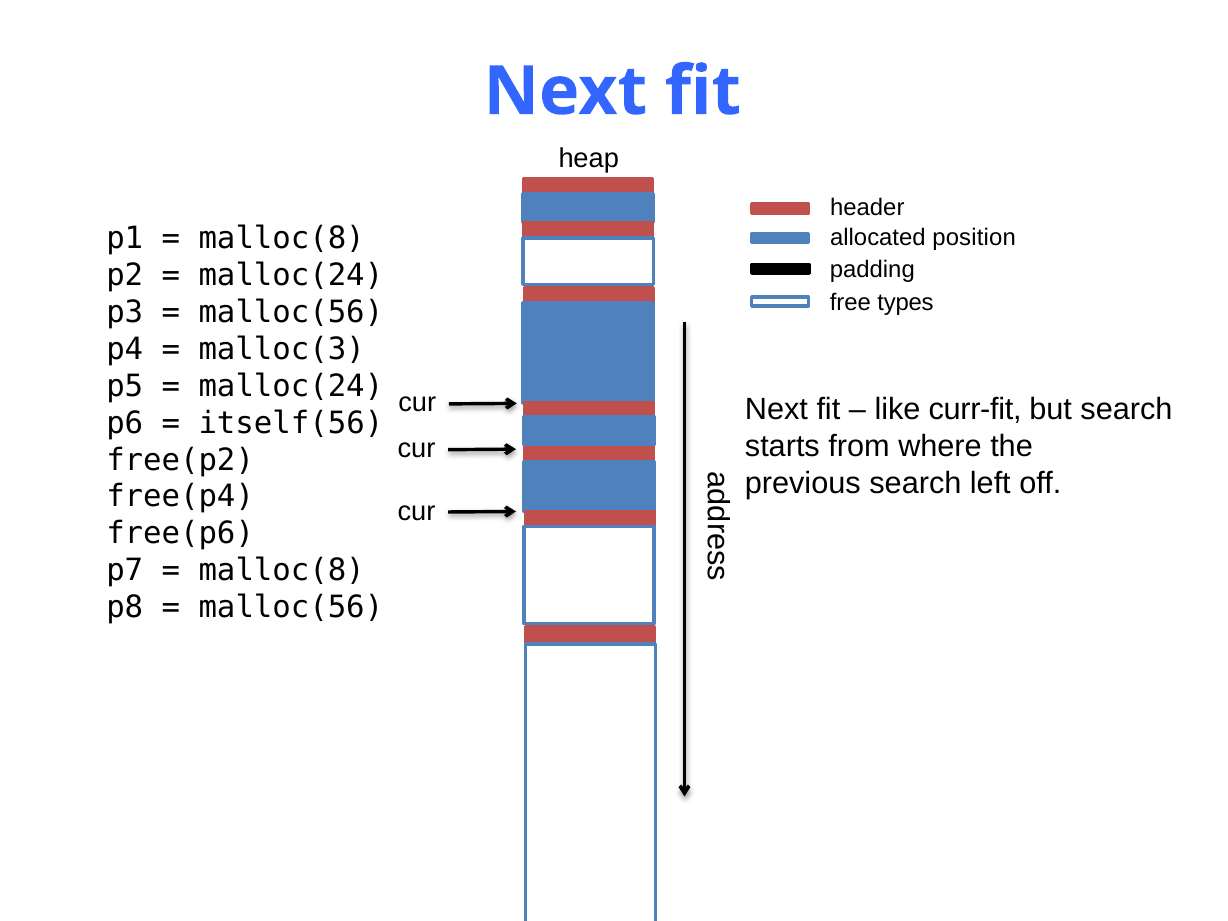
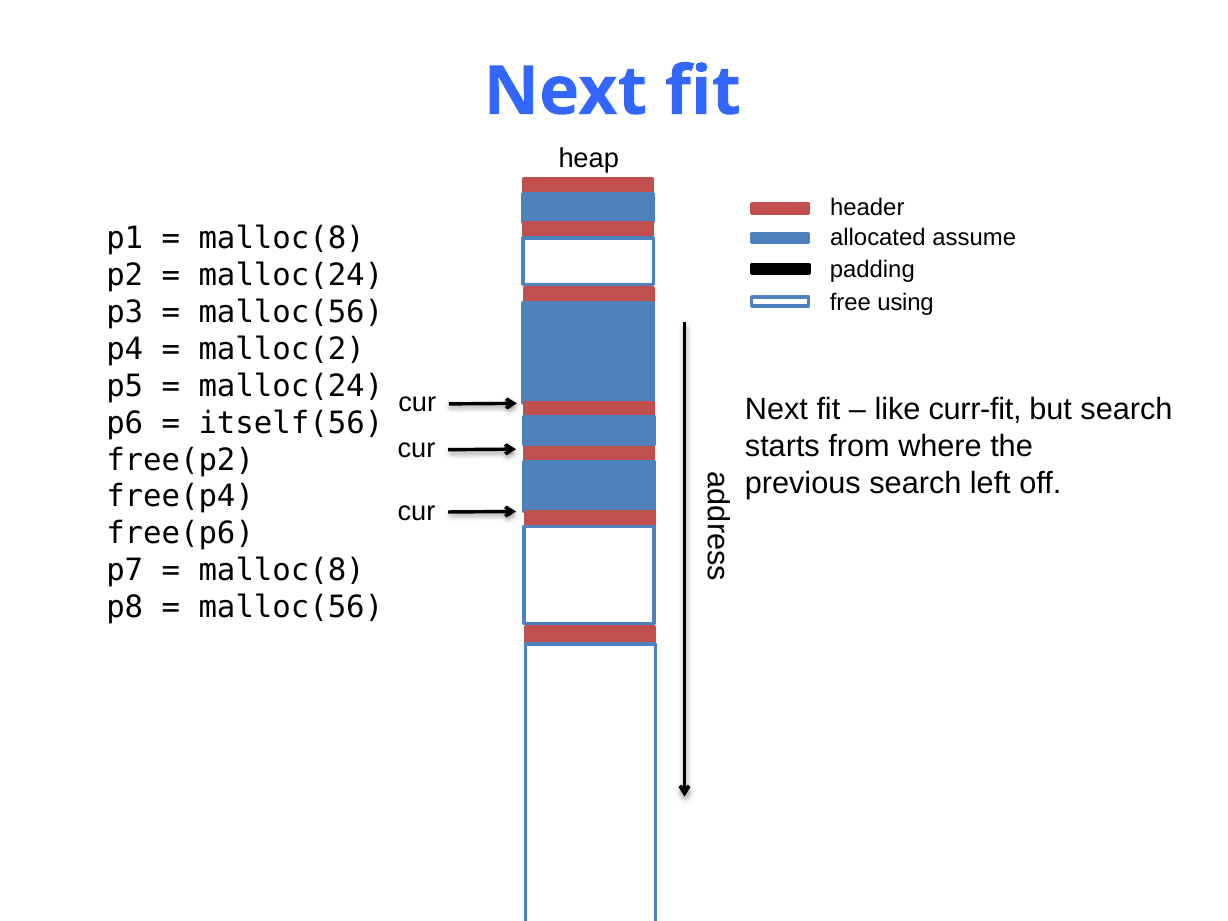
position: position -> assume
types: types -> using
malloc(3: malloc(3 -> malloc(2
